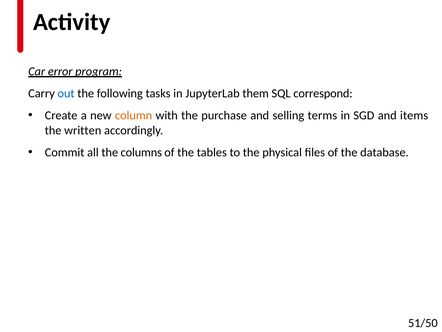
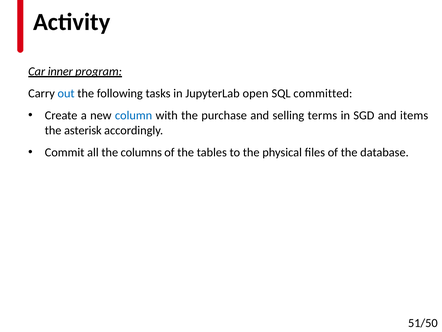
error: error -> inner
them: them -> open
correspond: correspond -> committed
column colour: orange -> blue
written: written -> asterisk
